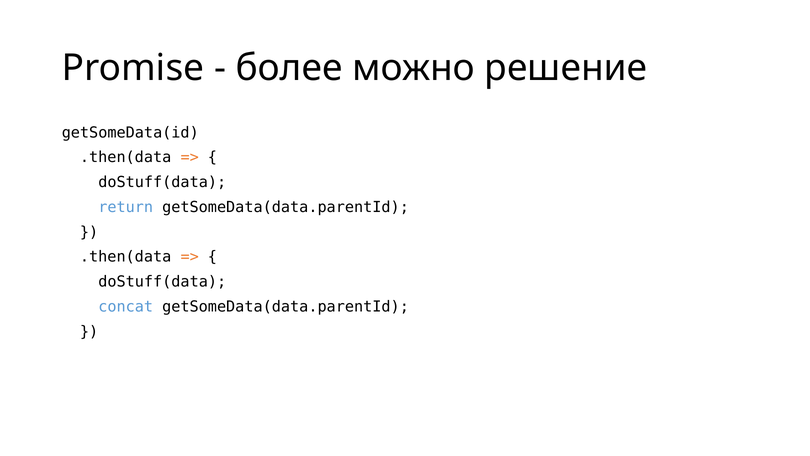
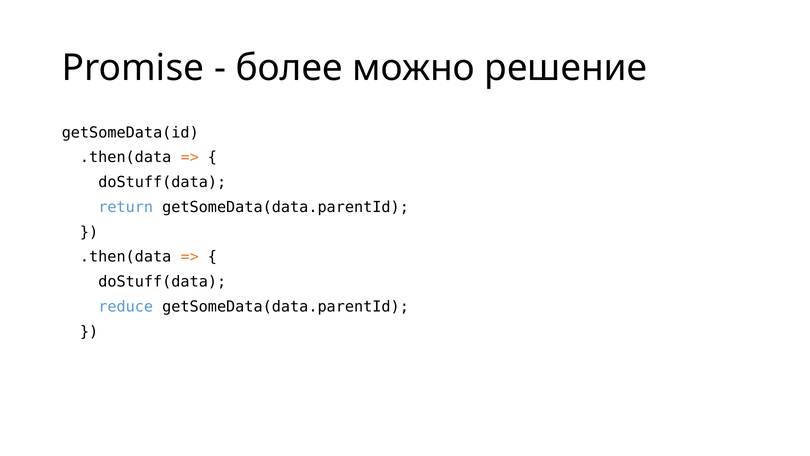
concat: concat -> reduce
